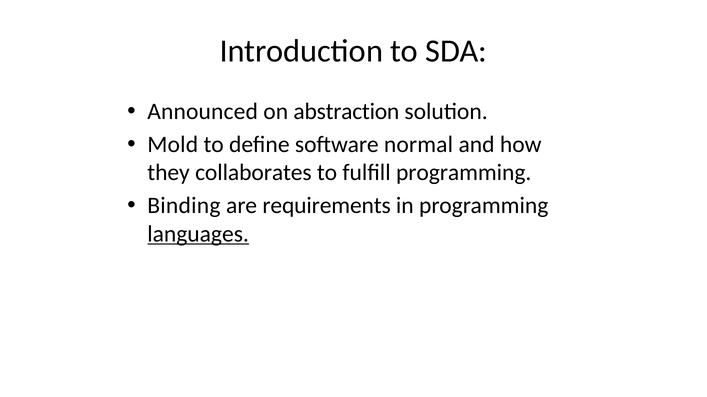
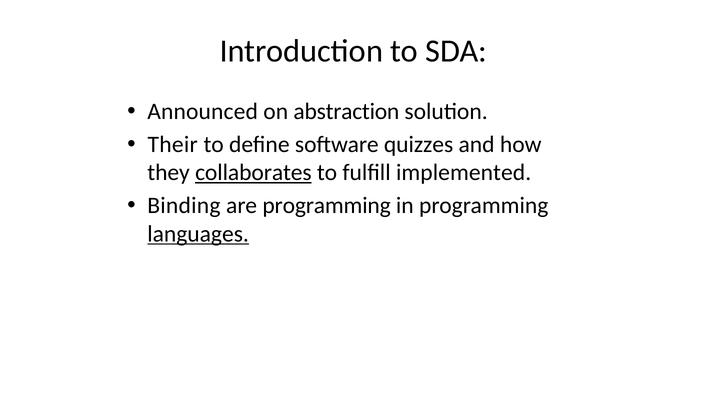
Mold: Mold -> Their
normal: normal -> quizzes
collaborates underline: none -> present
fulfill programming: programming -> implemented
are requirements: requirements -> programming
